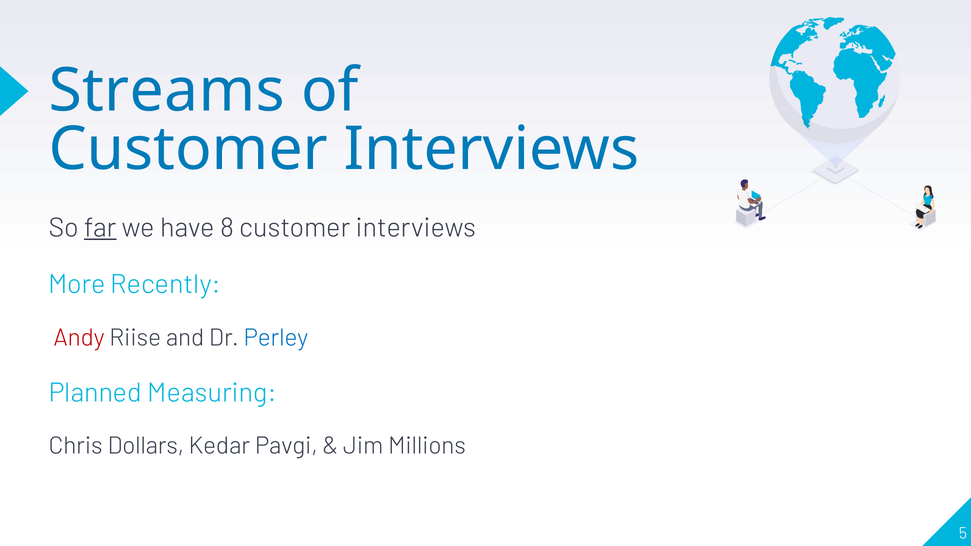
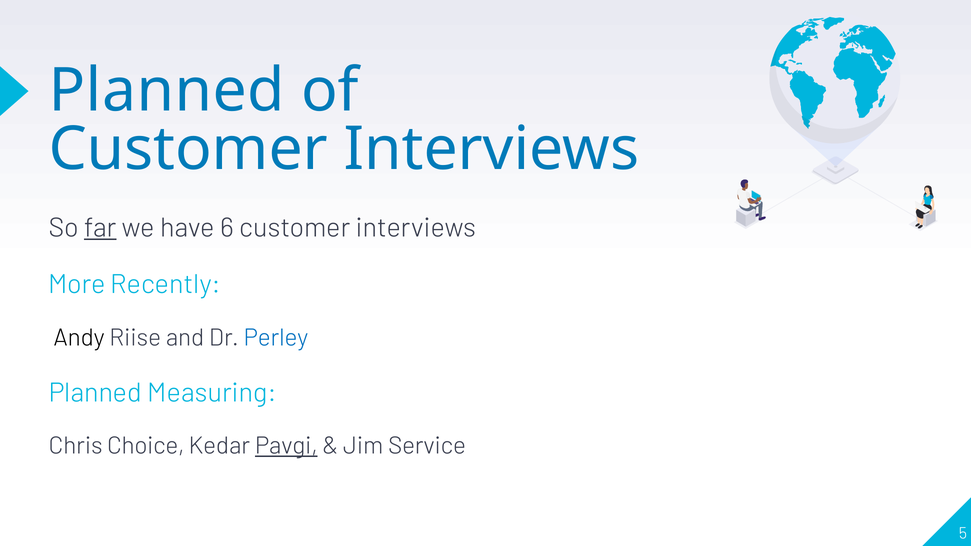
Streams at (167, 91): Streams -> Planned
8: 8 -> 6
Andy colour: red -> black
Dollars: Dollars -> Choice
Pavgi underline: none -> present
Millions: Millions -> Service
